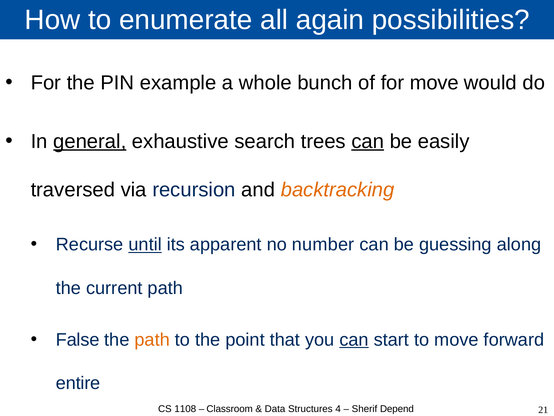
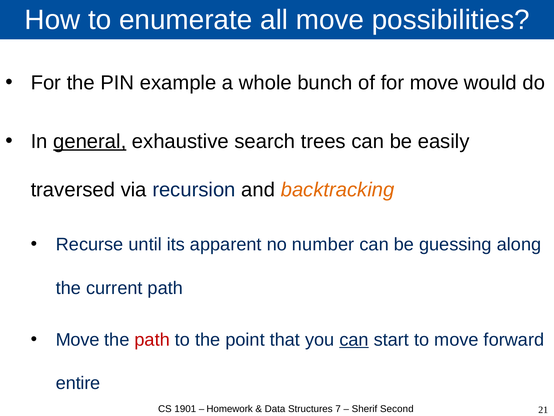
all again: again -> move
can at (368, 141) underline: present -> none
until underline: present -> none
False at (78, 339): False -> Move
path at (152, 339) colour: orange -> red
1108: 1108 -> 1901
Classroom: Classroom -> Homework
4: 4 -> 7
Depend: Depend -> Second
